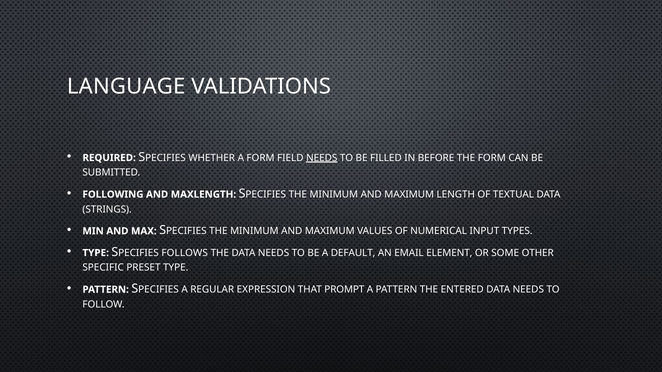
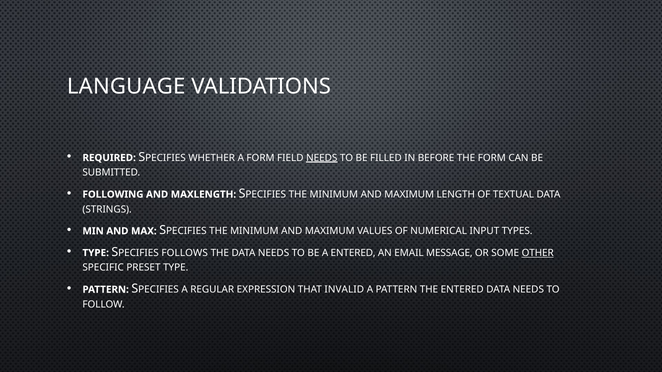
A DEFAULT: DEFAULT -> ENTERED
ELEMENT: ELEMENT -> MESSAGE
OTHER underline: none -> present
PROMPT: PROMPT -> INVALID
